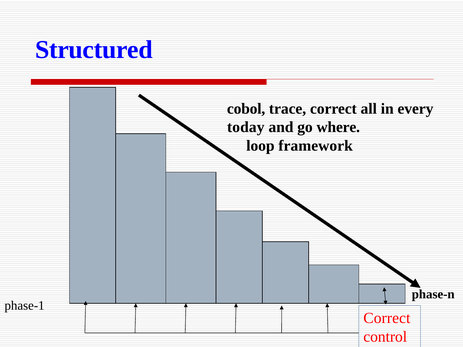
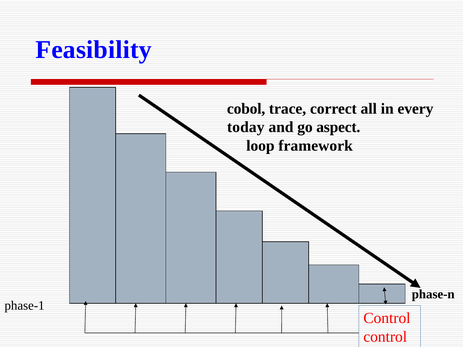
Structured: Structured -> Feasibility
where: where -> aspect
Correct at (387, 318): Correct -> Control
